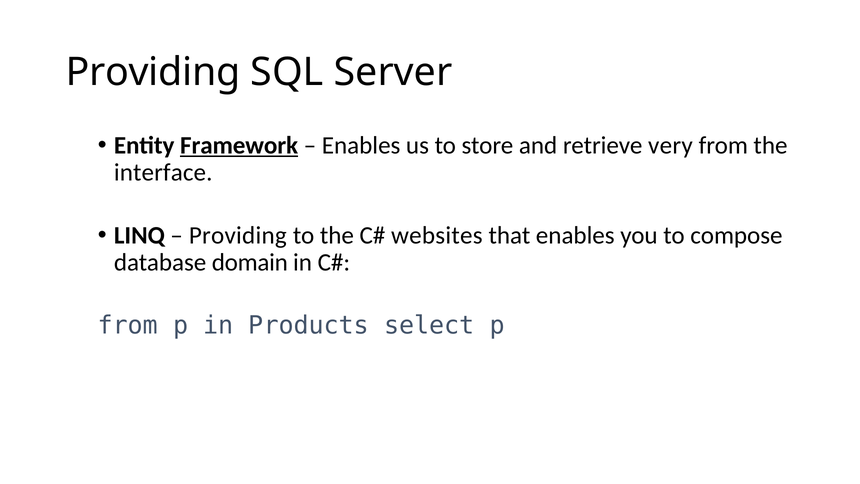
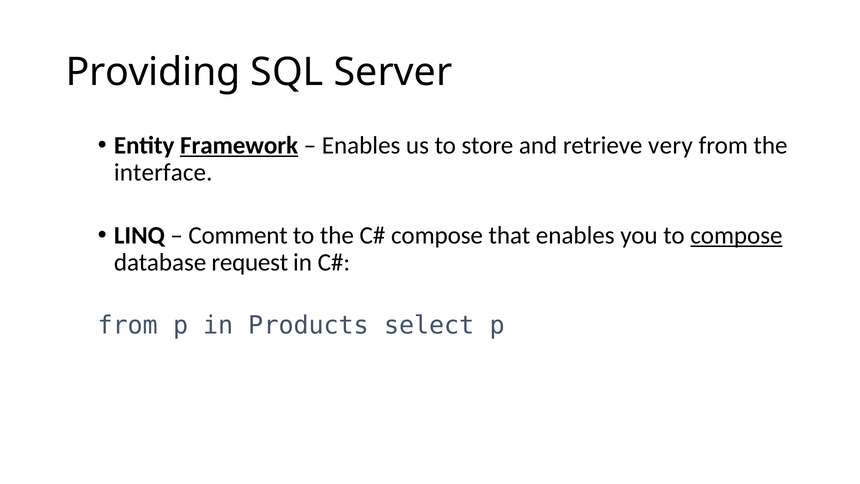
Providing at (238, 235): Providing -> Comment
websites at (437, 235): websites -> compose
compose at (736, 235) underline: none -> present
domain: domain -> request
